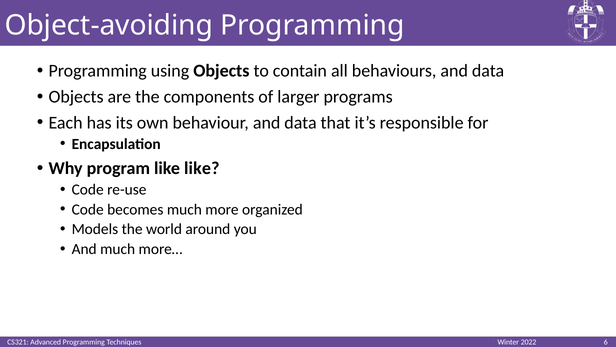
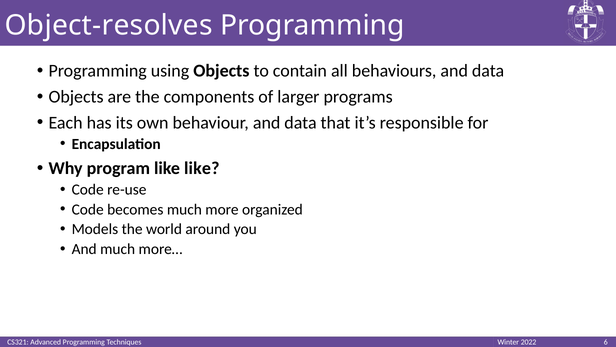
Object-avoiding: Object-avoiding -> Object-resolves
